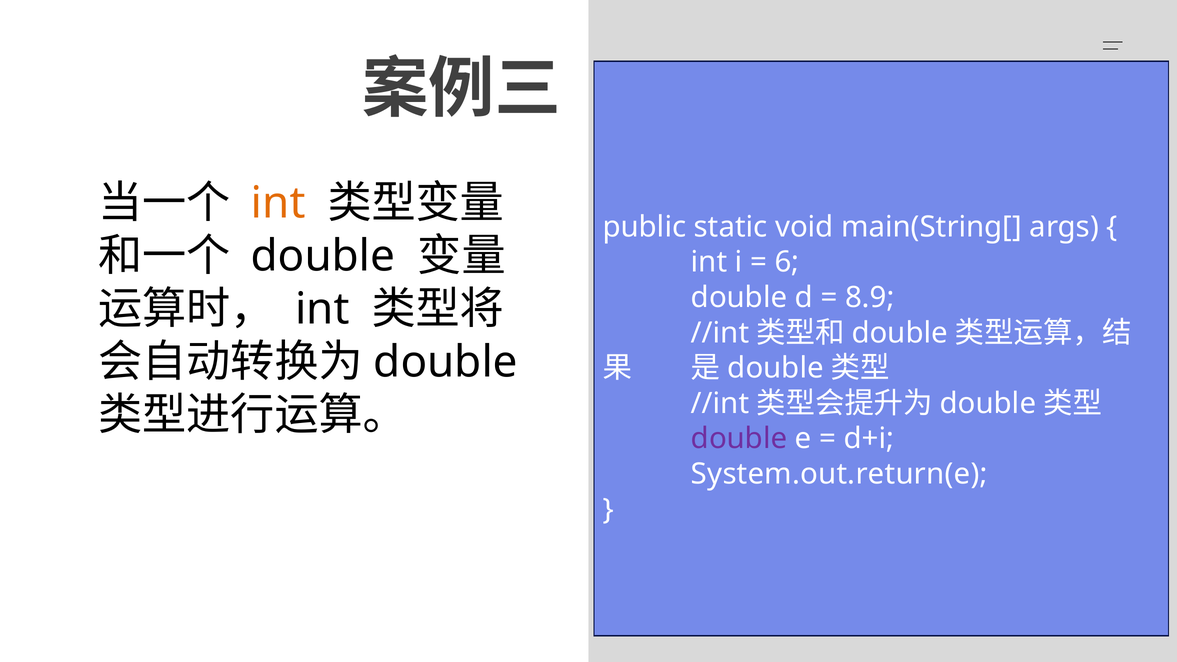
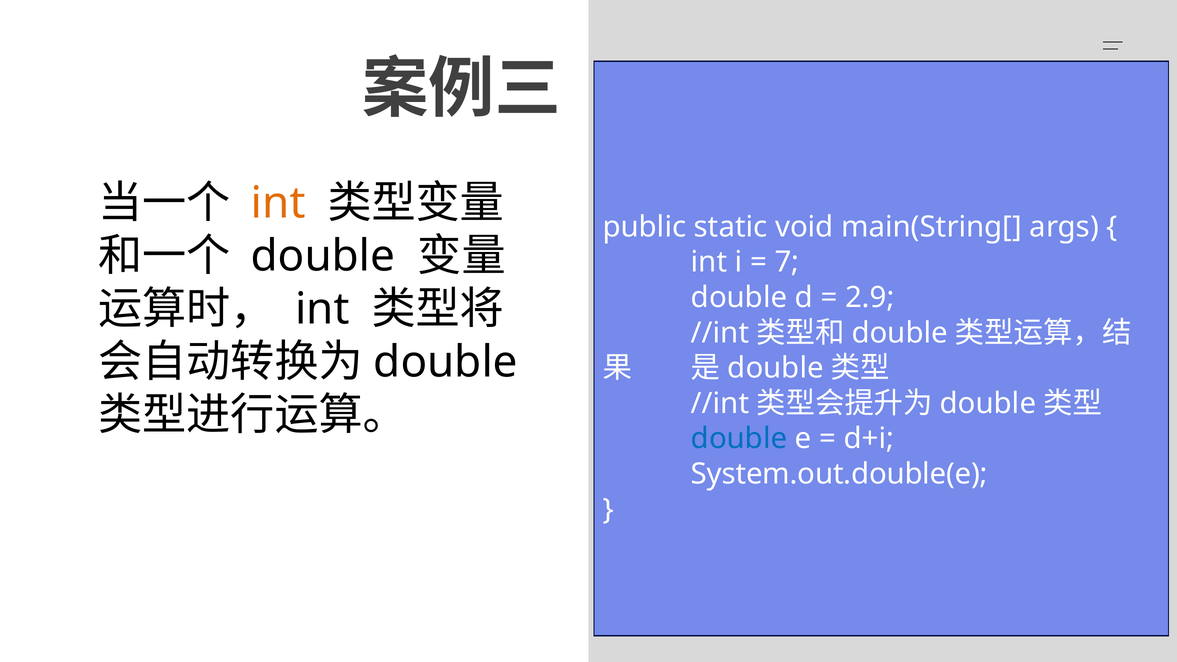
6: 6 -> 7
8.9: 8.9 -> 2.9
double at (739, 439) colour: purple -> blue
System.out.return(e: System.out.return(e -> System.out.double(e
